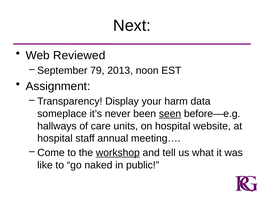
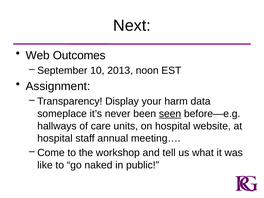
Reviewed: Reviewed -> Outcomes
79: 79 -> 10
workshop underline: present -> none
